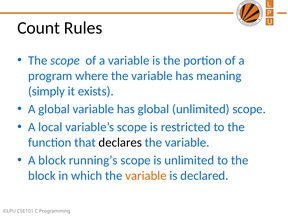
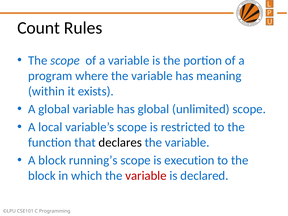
simply: simply -> within
is unlimited: unlimited -> execution
variable at (146, 176) colour: orange -> red
